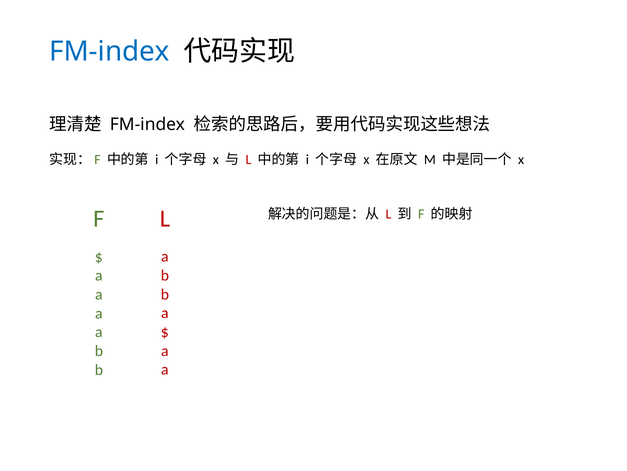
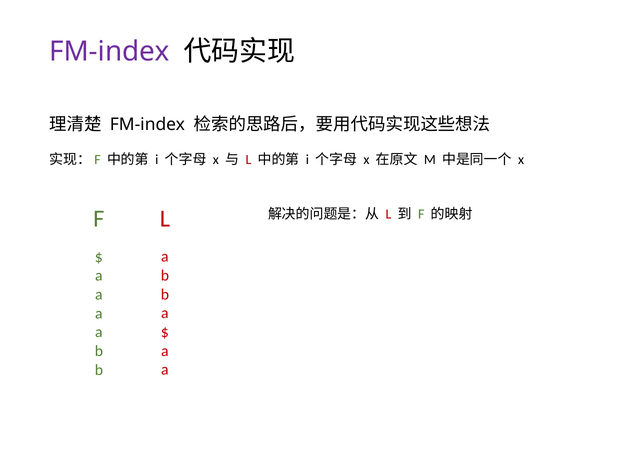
FM-index at (110, 52) colour: blue -> purple
